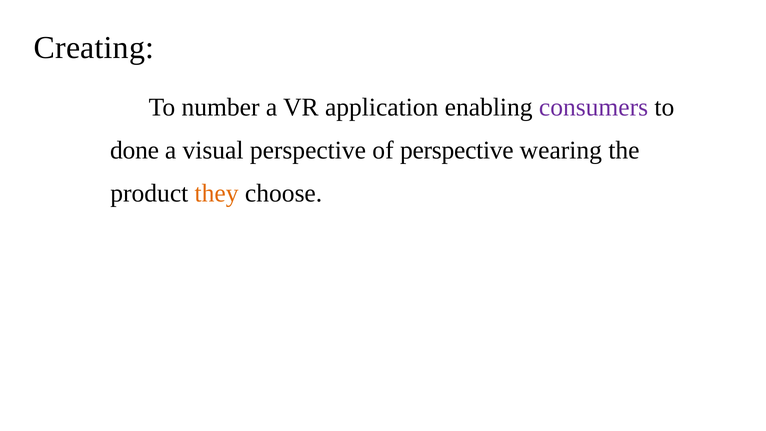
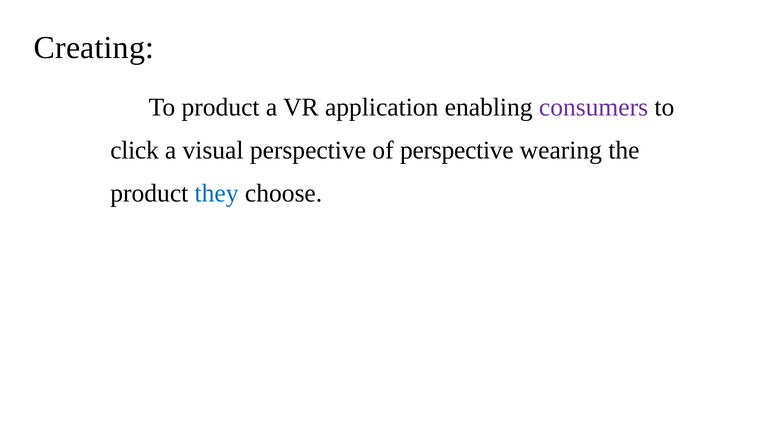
To number: number -> product
done: done -> click
they colour: orange -> blue
